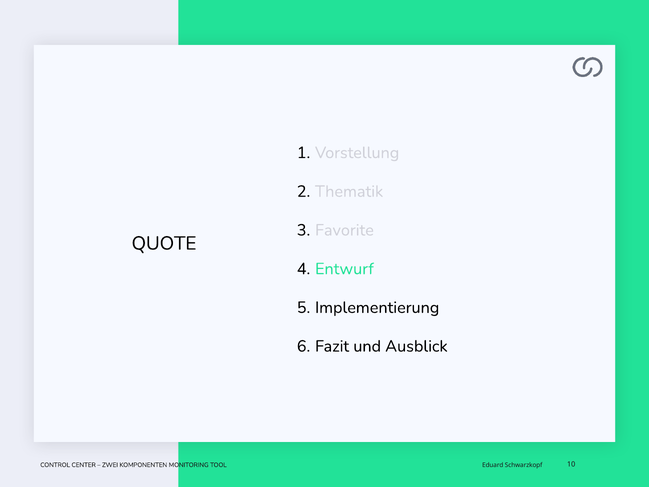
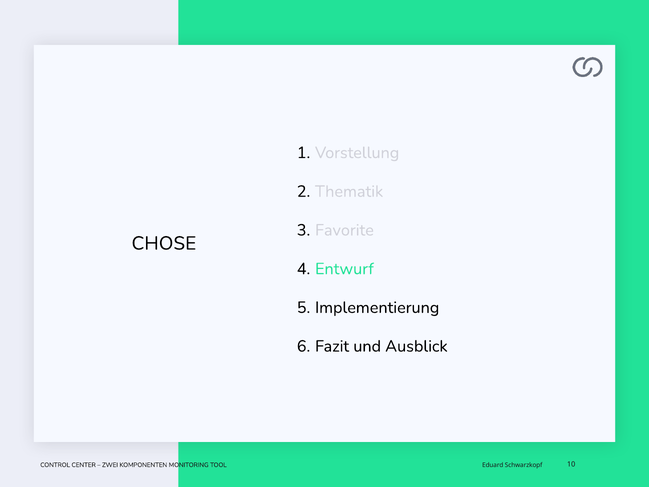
QUOTE: QUOTE -> CHOSE
